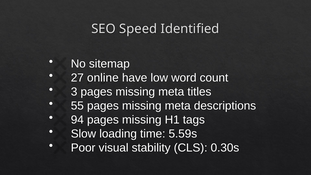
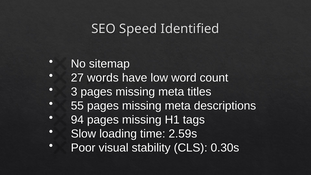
online: online -> words
5.59s: 5.59s -> 2.59s
